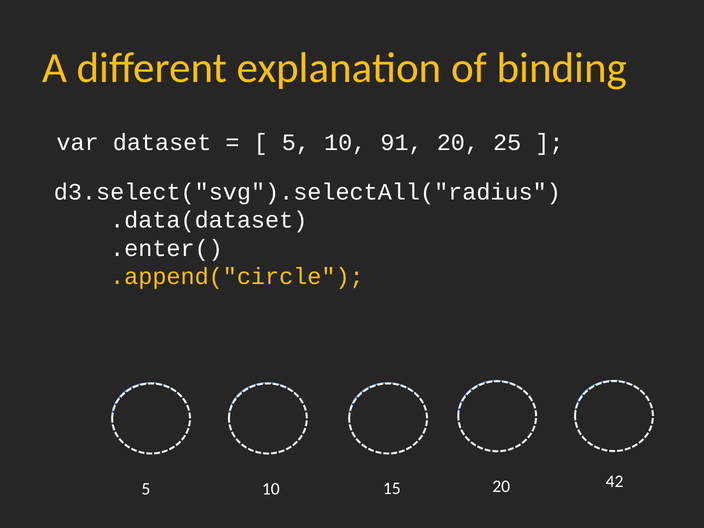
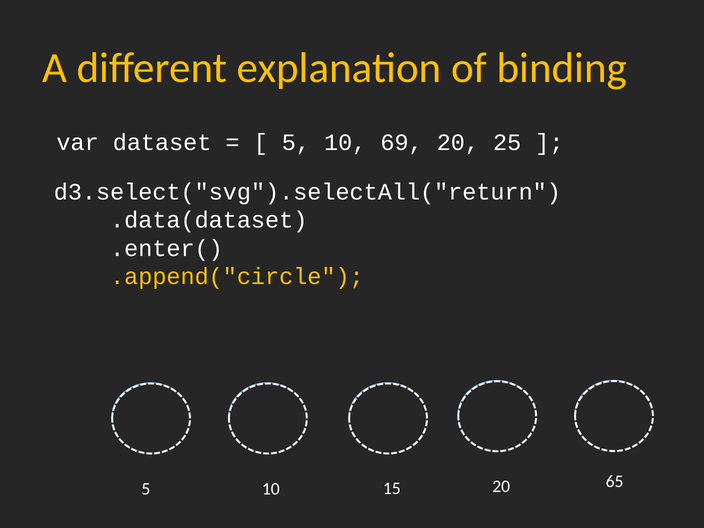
91: 91 -> 69
d3.select("svg").selectAll("radius: d3.select("svg").selectAll("radius -> d3.select("svg").selectAll("return
42: 42 -> 65
